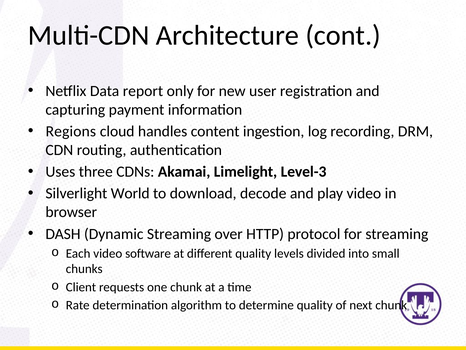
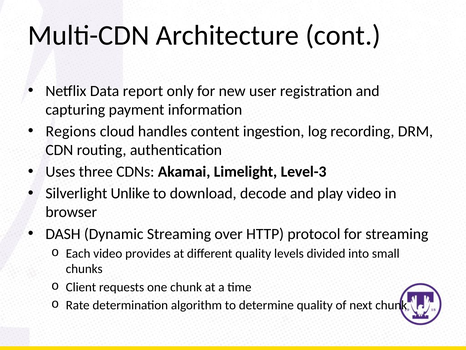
World: World -> Unlike
software: software -> provides
